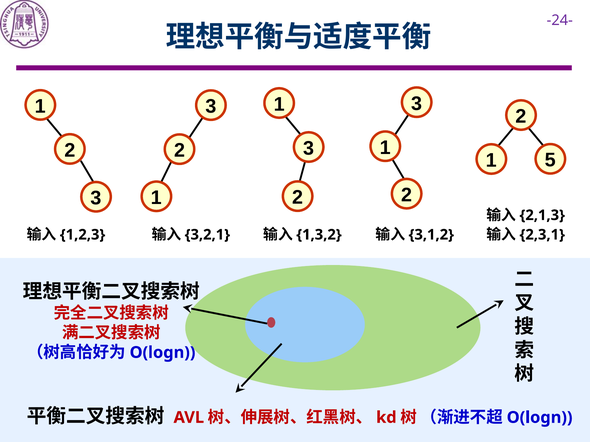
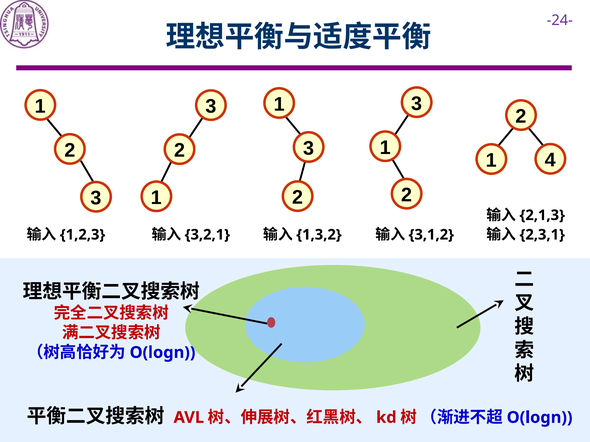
5: 5 -> 4
